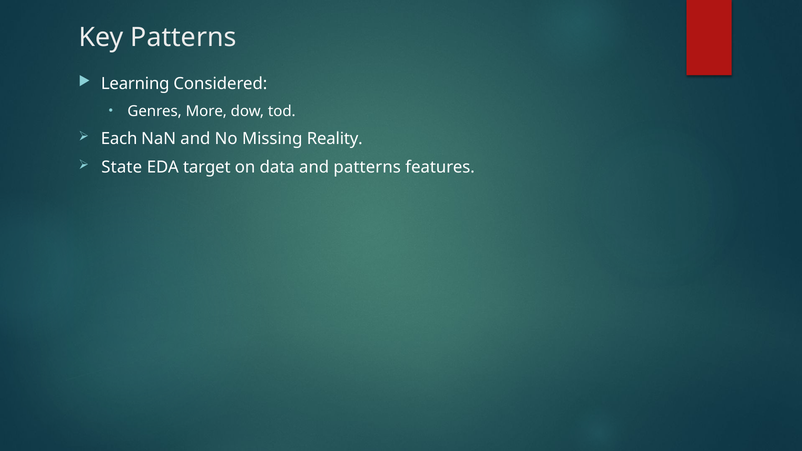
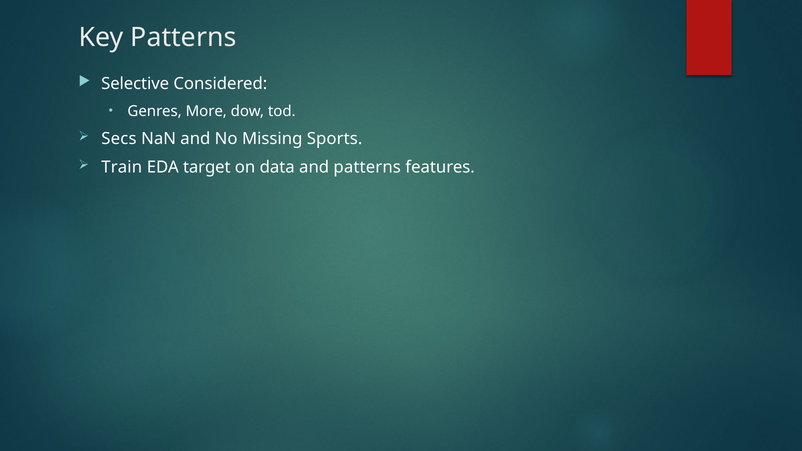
Learning: Learning -> Selective
Each: Each -> Secs
Reality: Reality -> Sports
State: State -> Train
